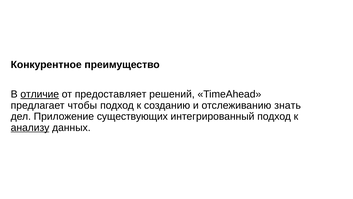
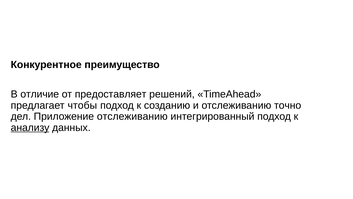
отличие underline: present -> none
знать: знать -> точно
Приложение существующих: существующих -> отслеживанию
